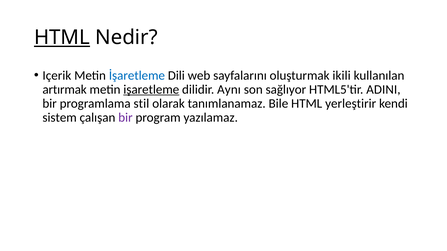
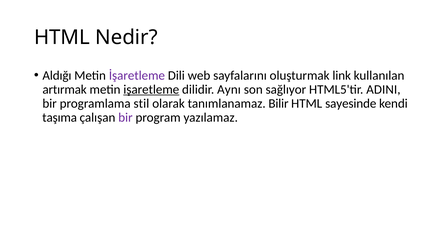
HTML at (62, 38) underline: present -> none
Içerik: Içerik -> Aldığı
İşaretleme colour: blue -> purple
ikili: ikili -> link
Bile: Bile -> Bilir
yerleştirir: yerleştirir -> sayesinde
sistem: sistem -> taşıma
